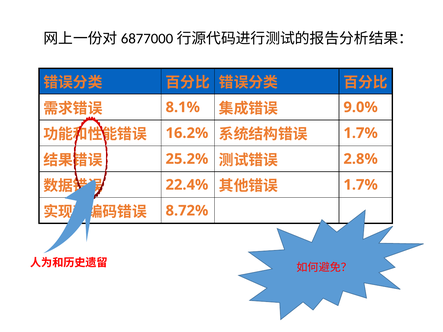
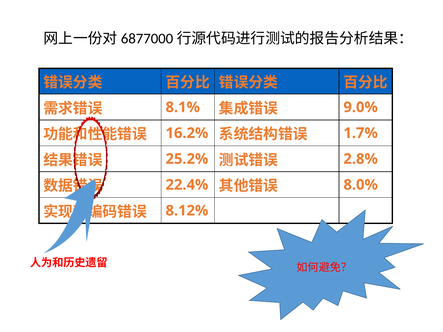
1.7% at (361, 185): 1.7% -> 8.0%
8.72%: 8.72% -> 8.12%
